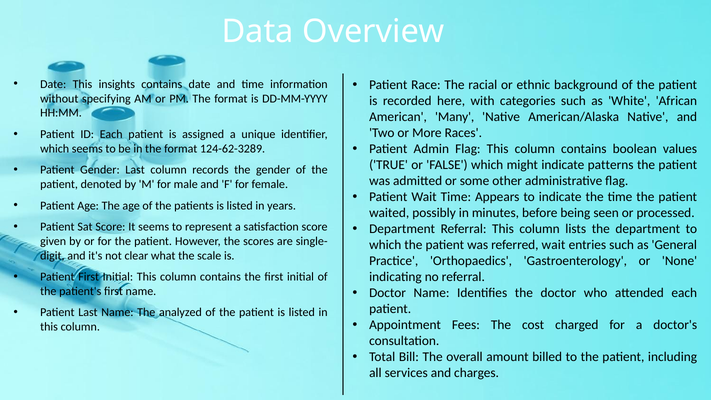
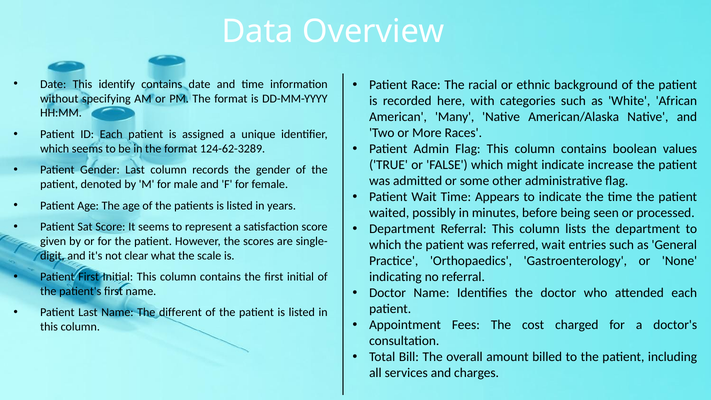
insights: insights -> identify
patterns: patterns -> increase
analyzed: analyzed -> different
